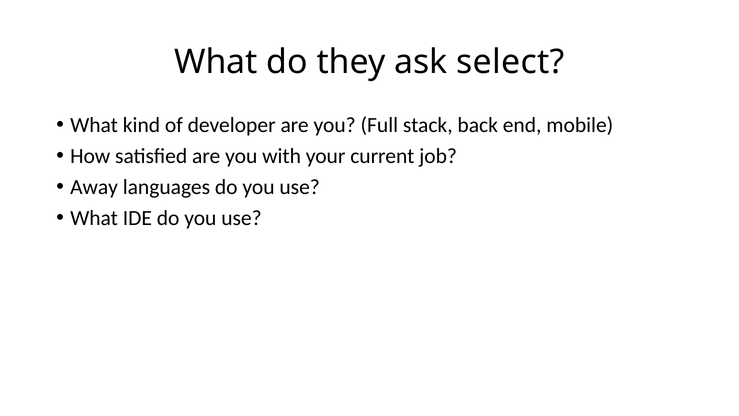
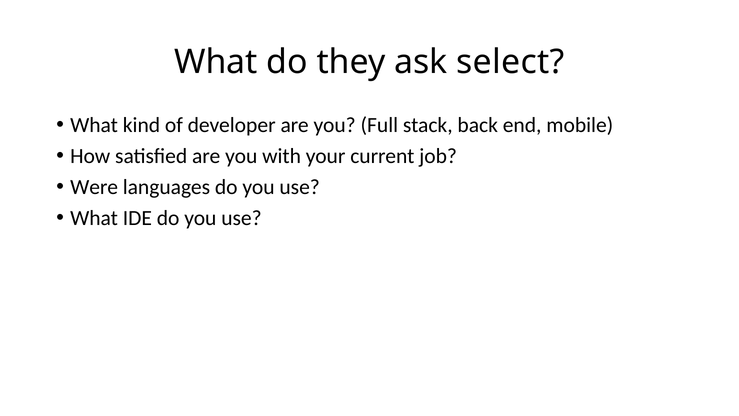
Away: Away -> Were
